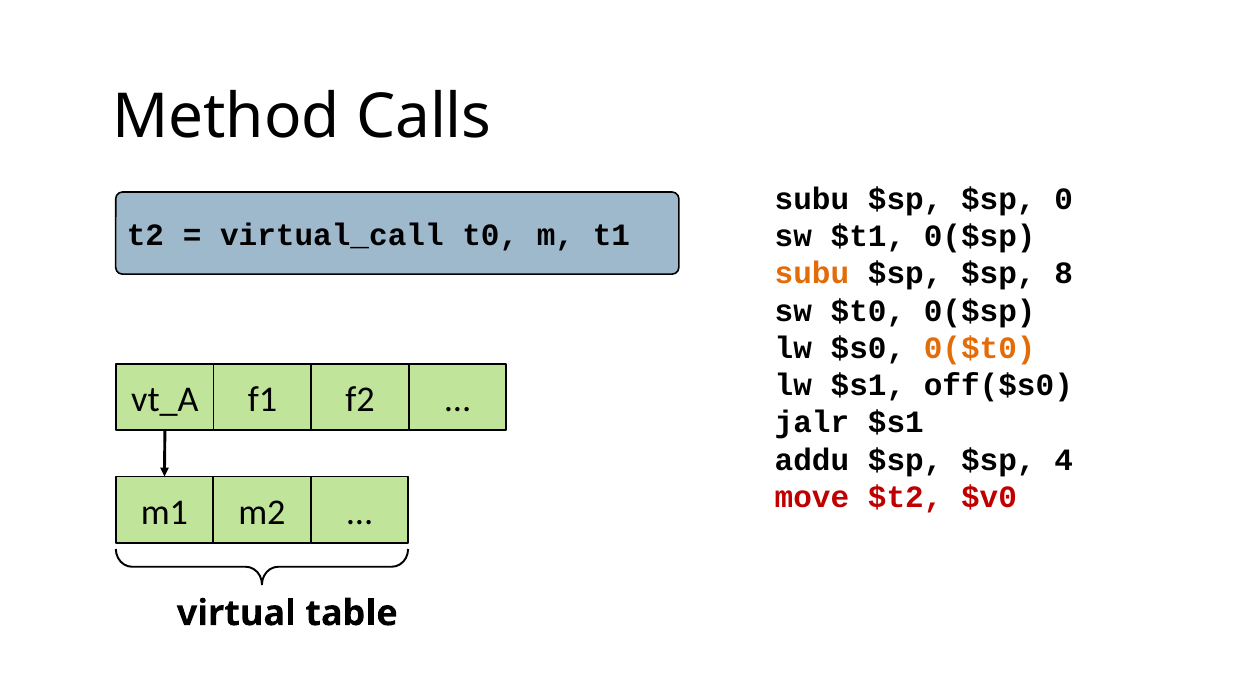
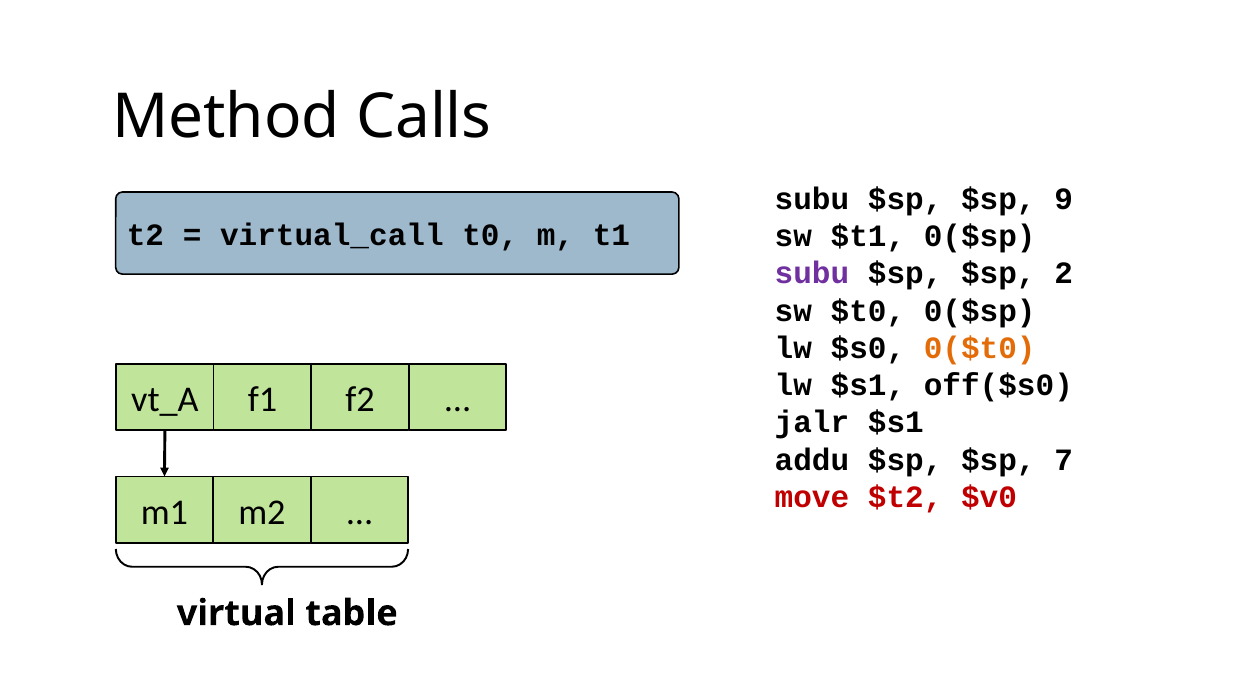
0: 0 -> 9
subu at (812, 274) colour: orange -> purple
8: 8 -> 2
4: 4 -> 7
